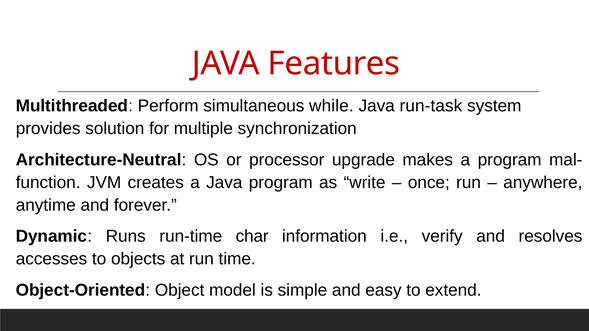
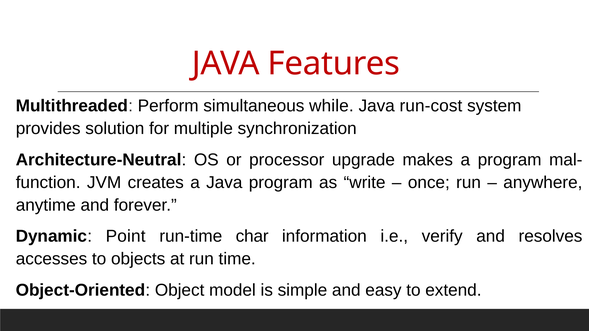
run-task: run-task -> run-cost
Runs: Runs -> Point
